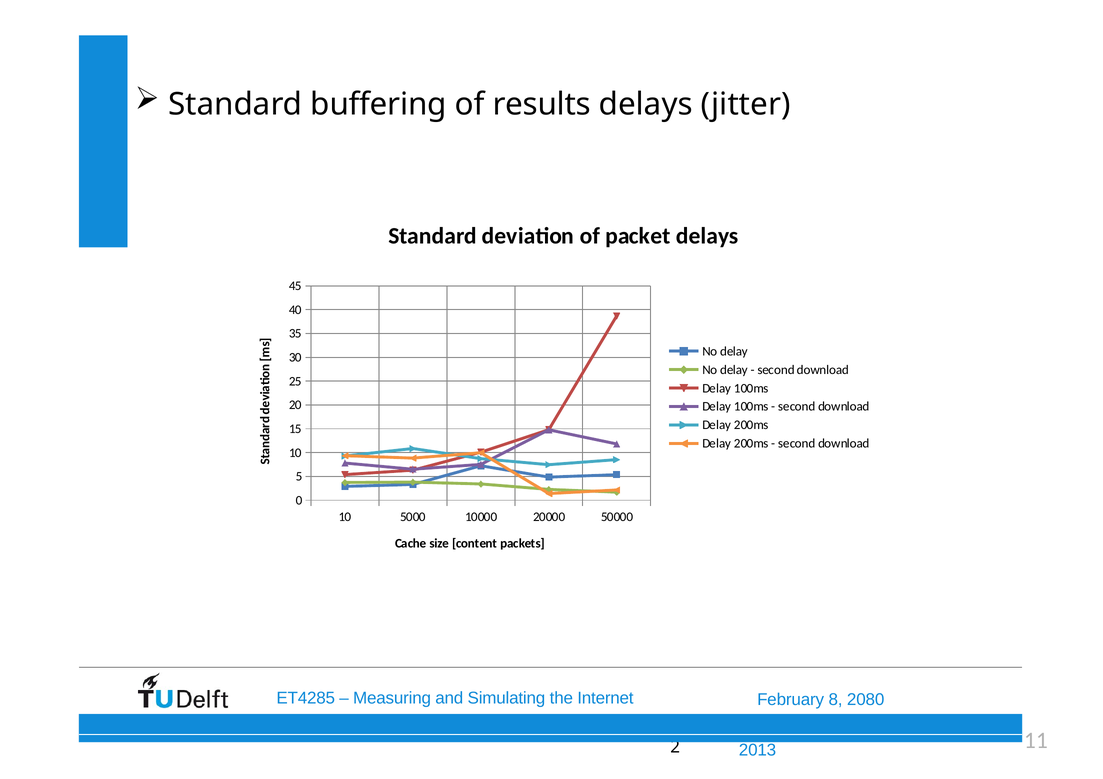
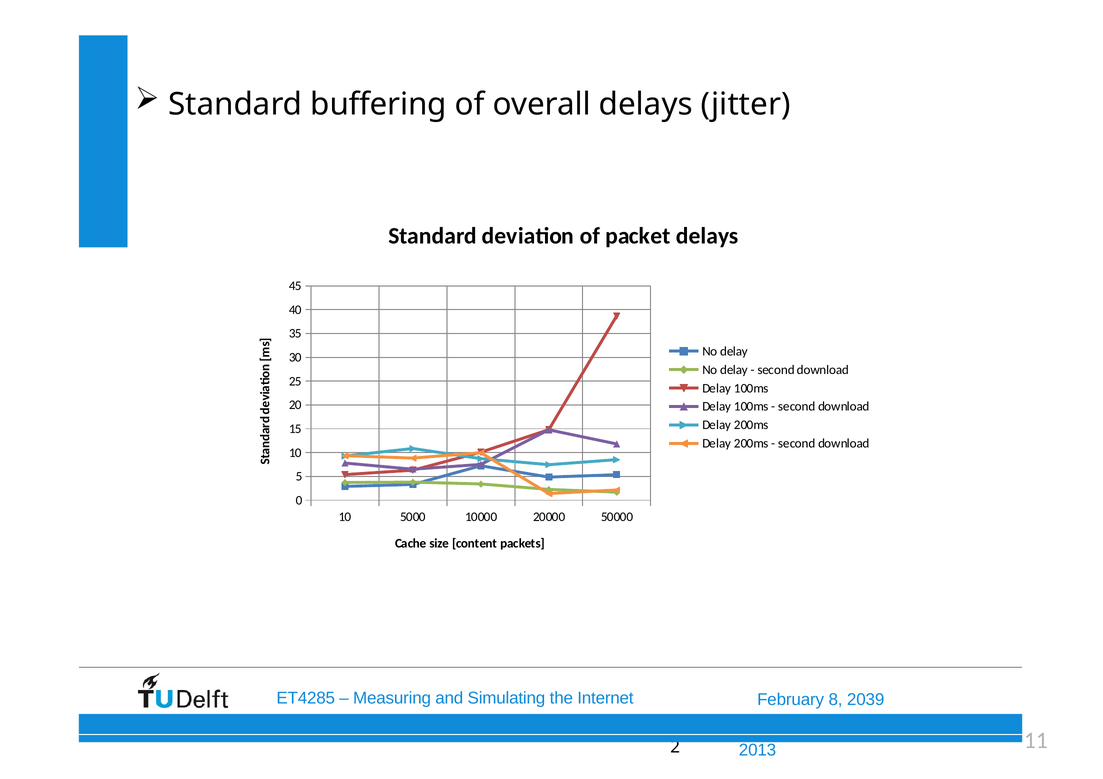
results: results -> overall
2080: 2080 -> 2039
